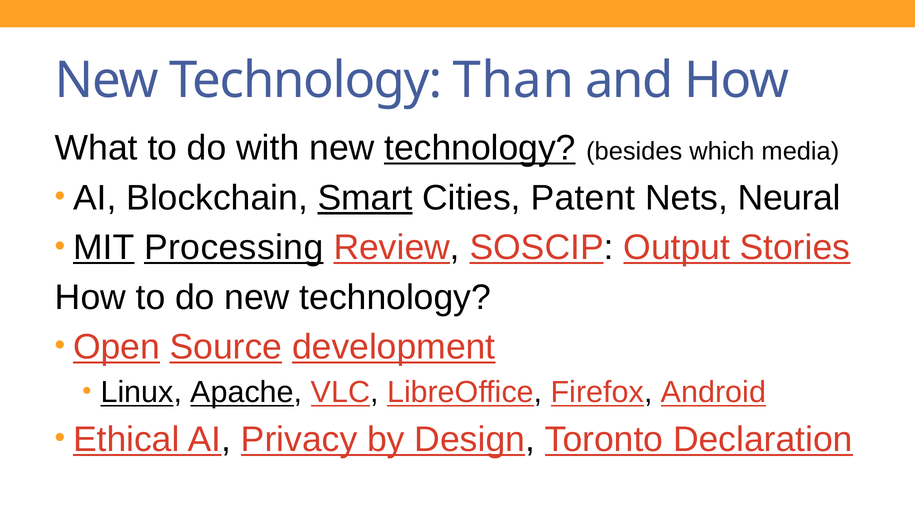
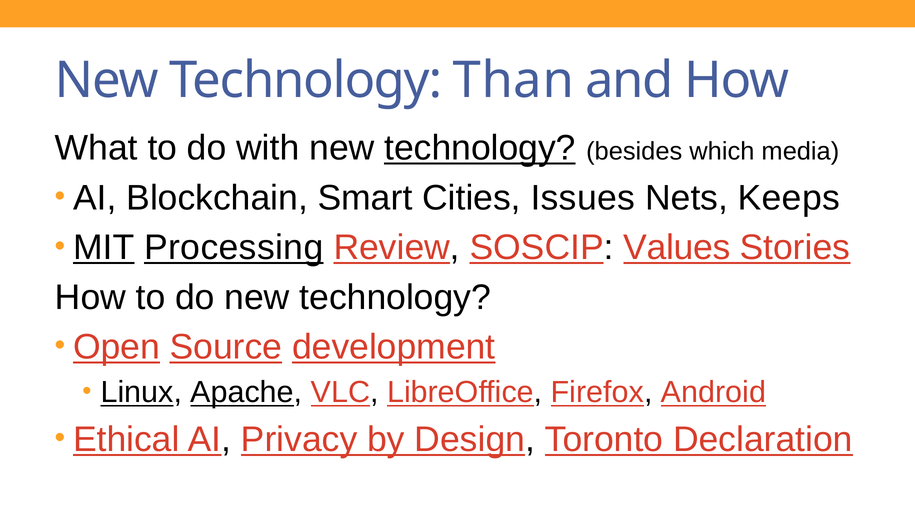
Smart underline: present -> none
Patent: Patent -> Issues
Neural: Neural -> Keeps
Output: Output -> Values
